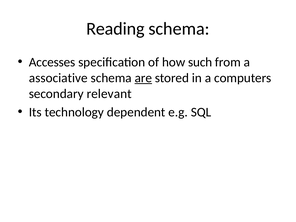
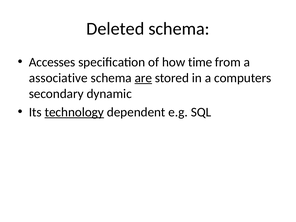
Reading: Reading -> Deleted
such: such -> time
relevant: relevant -> dynamic
technology underline: none -> present
